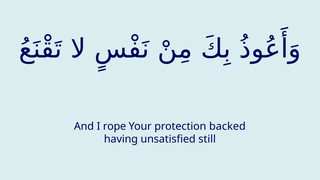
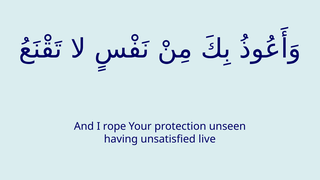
backed: backed -> unseen
still: still -> live
